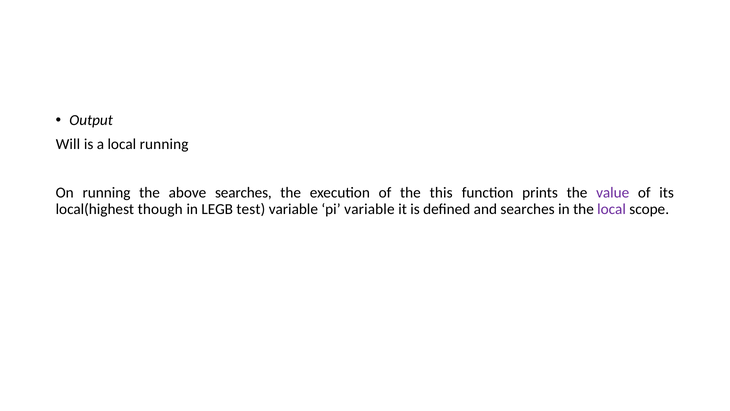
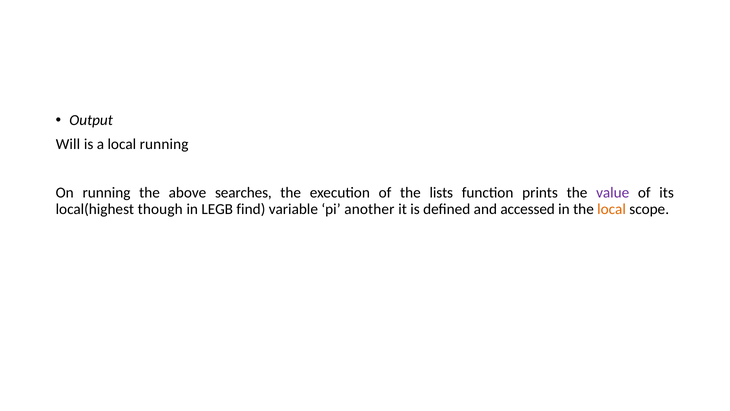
this: this -> lists
test: test -> find
pi variable: variable -> another
and searches: searches -> accessed
local at (612, 209) colour: purple -> orange
